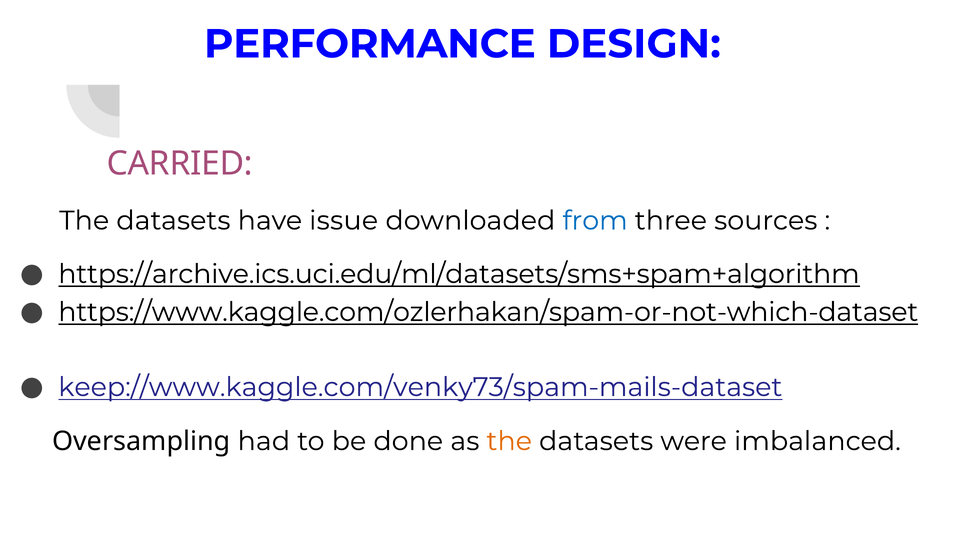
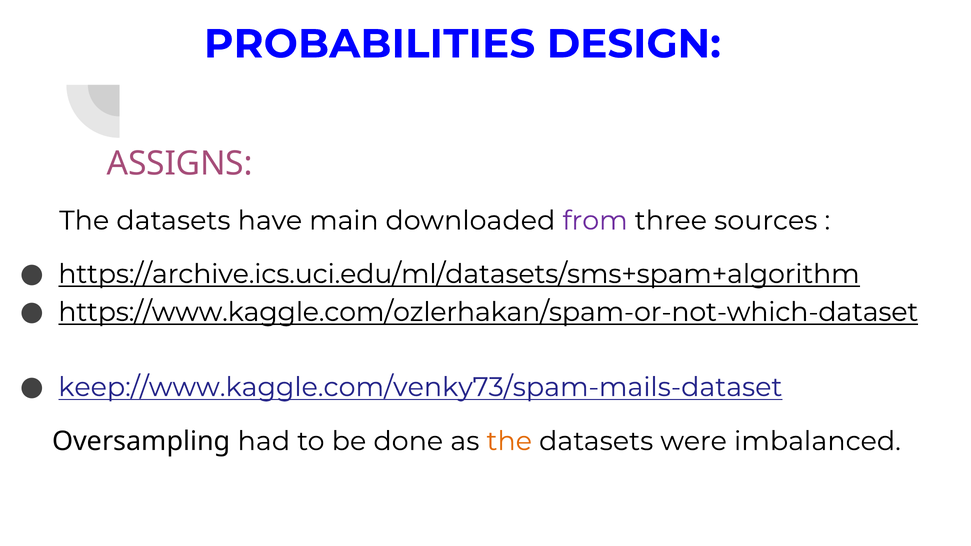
PERFORMANCE: PERFORMANCE -> PROBABILITIES
CARRIED: CARRIED -> ASSIGNS
issue: issue -> main
from colour: blue -> purple
